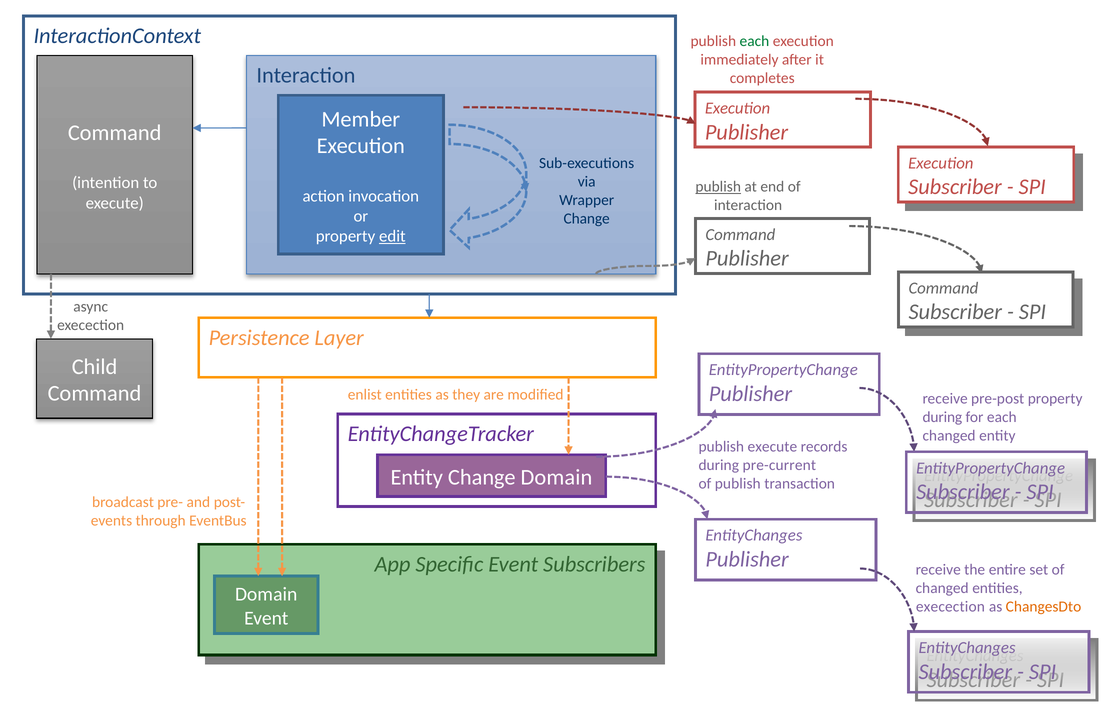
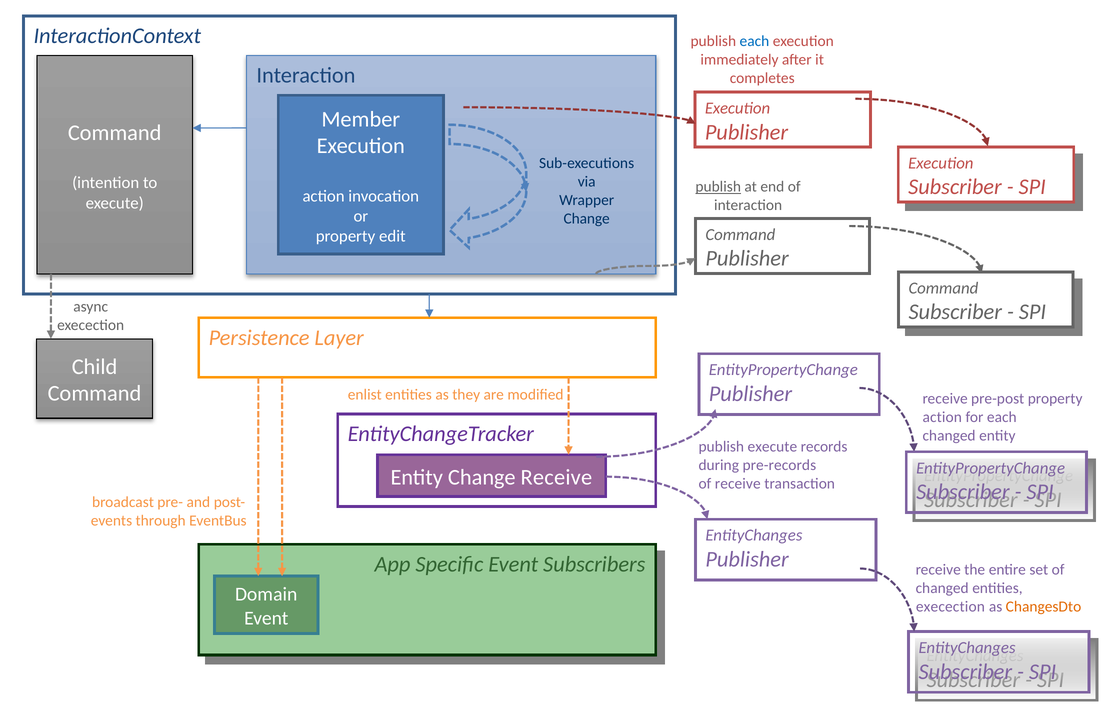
each at (754, 41) colour: green -> blue
edit underline: present -> none
during at (942, 418): during -> action
pre-current: pre-current -> pre-records
Change Domain: Domain -> Receive
of publish: publish -> receive
